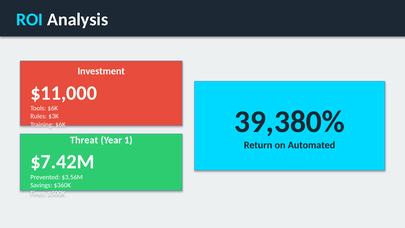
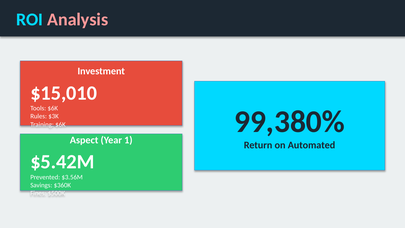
Analysis colour: white -> pink
$11,000: $11,000 -> $15,010
39,380%: 39,380% -> 99,380%
Threat: Threat -> Aspect
$7.42M: $7.42M -> $5.42M
